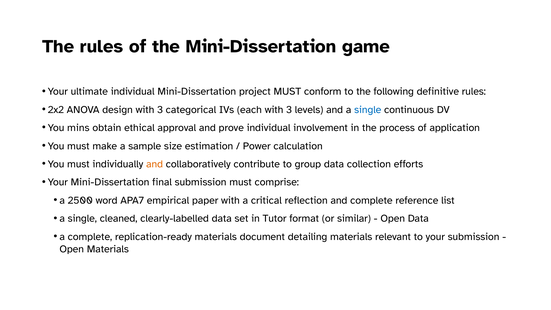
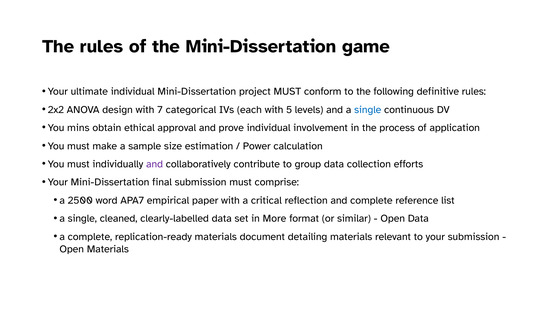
design with 3: 3 -> 7
each with 3: 3 -> 5
and at (155, 164) colour: orange -> purple
Tutor: Tutor -> More
